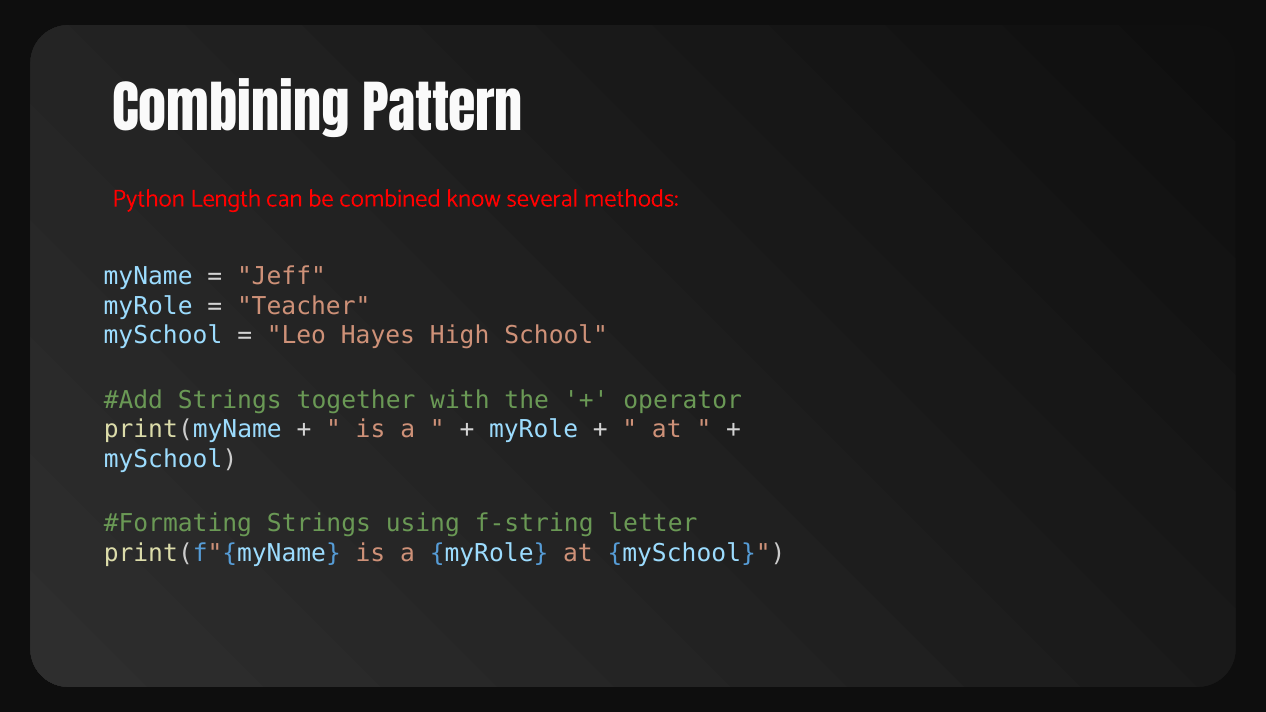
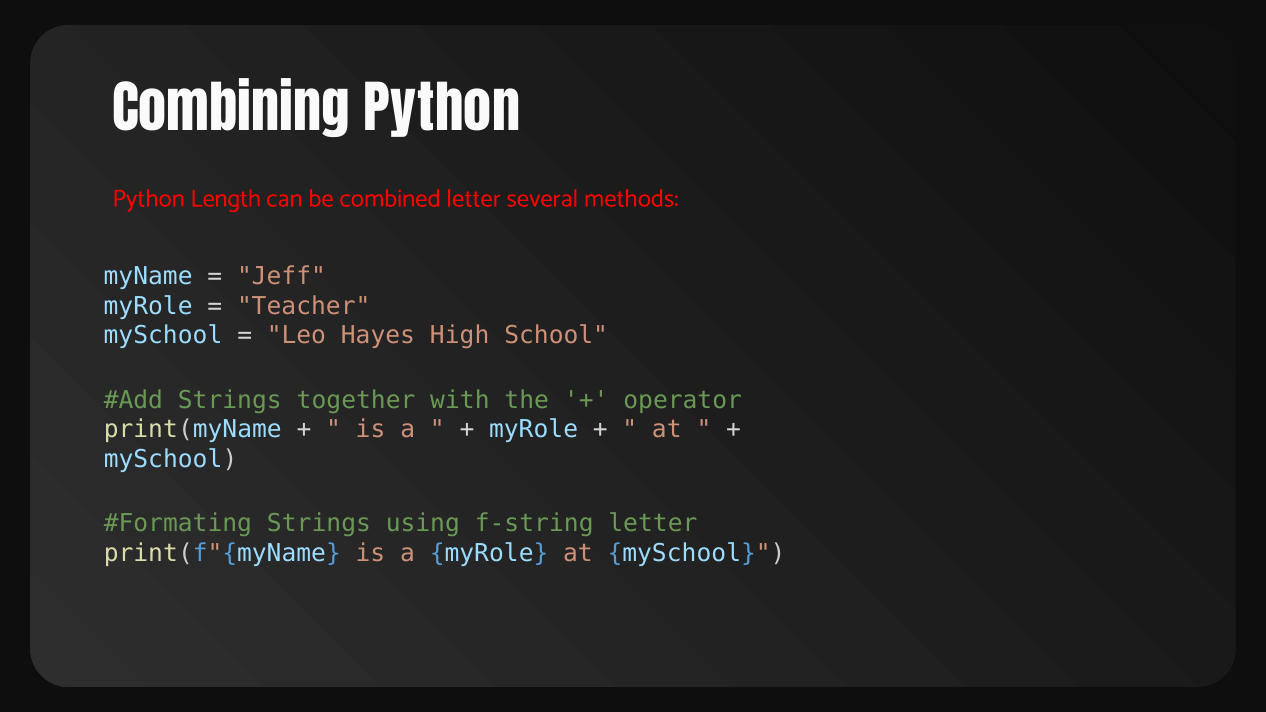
Combining Pattern: Pattern -> Python
combined know: know -> letter
